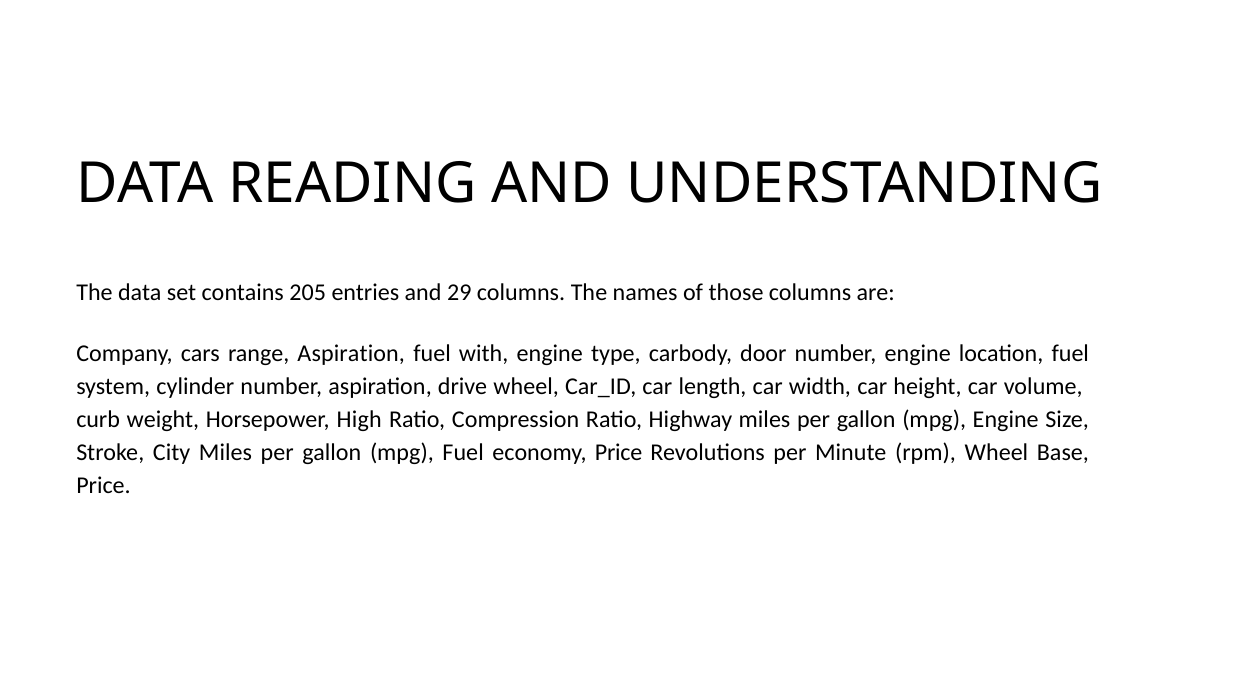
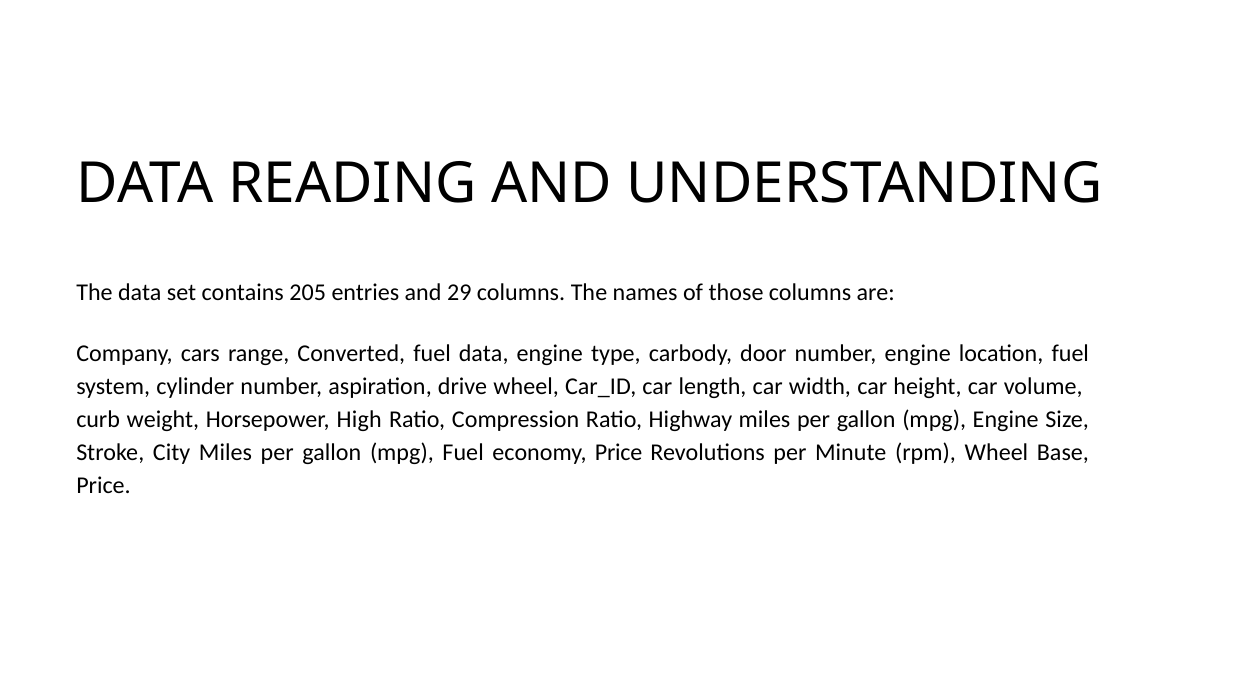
range Aspiration: Aspiration -> Converted
fuel with: with -> data
